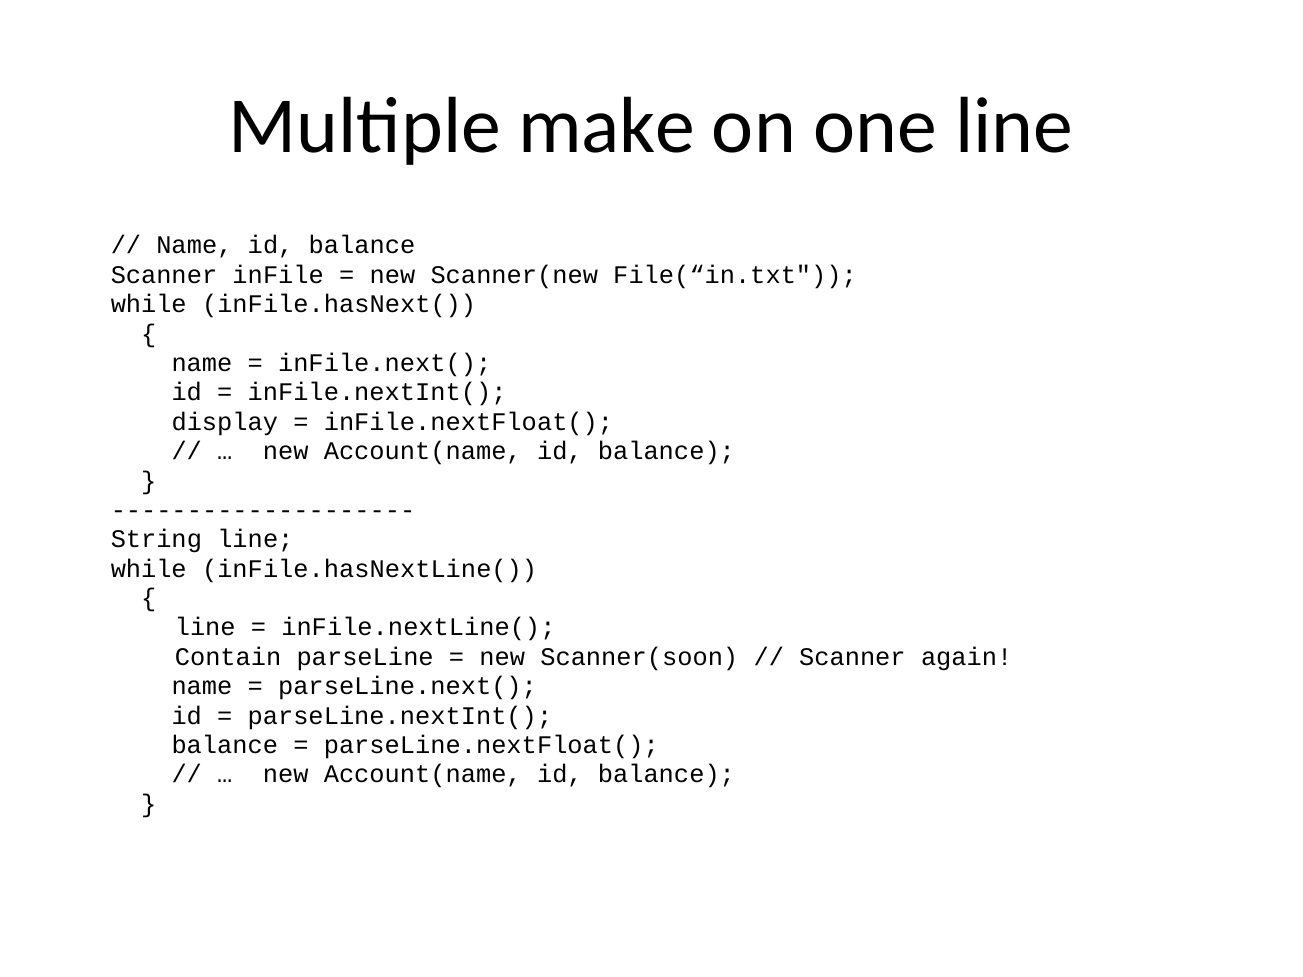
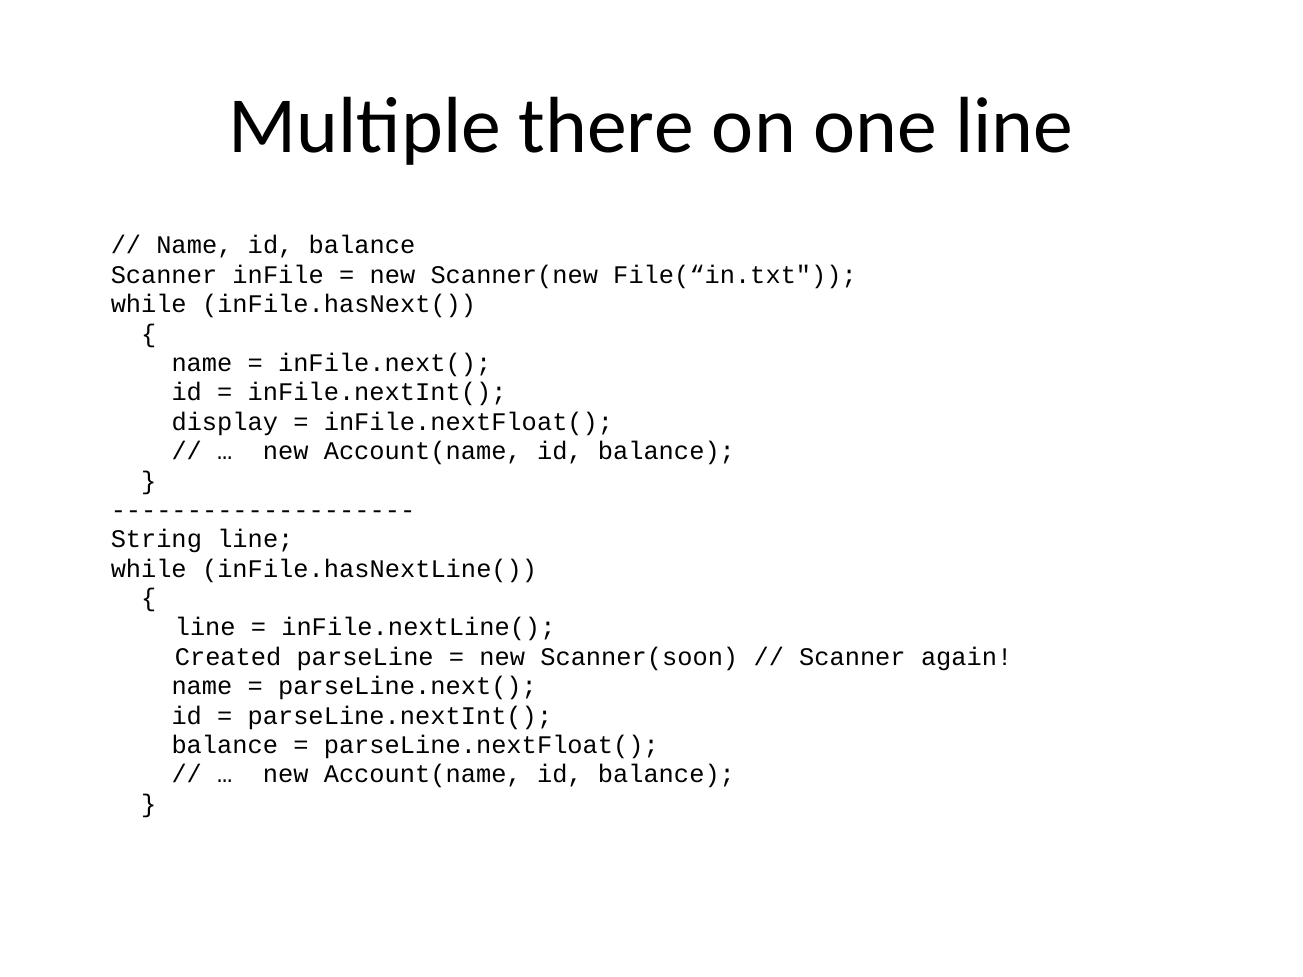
make: make -> there
Contain: Contain -> Created
